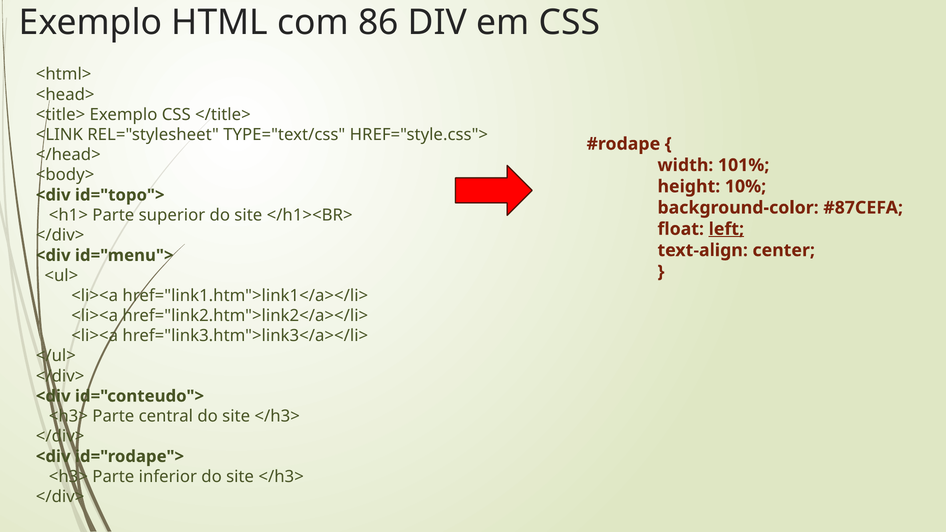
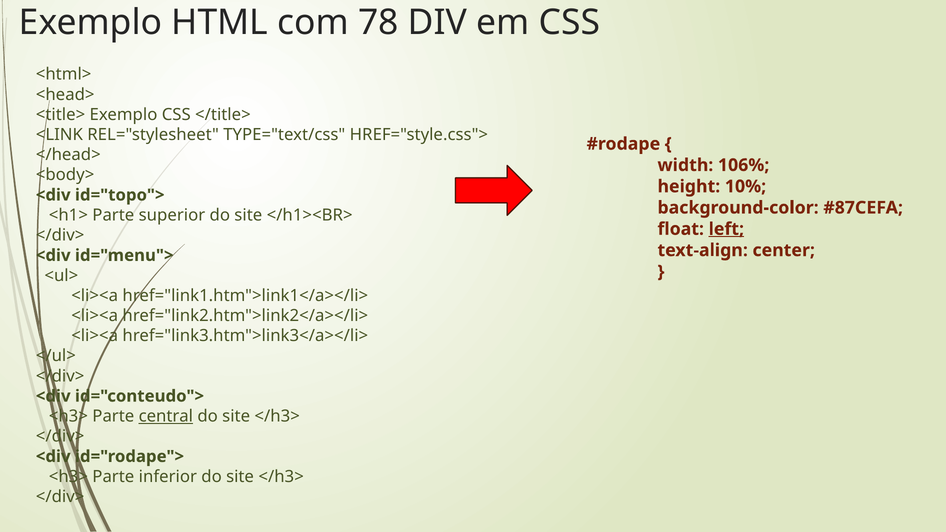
86: 86 -> 78
101%: 101% -> 106%
central underline: none -> present
